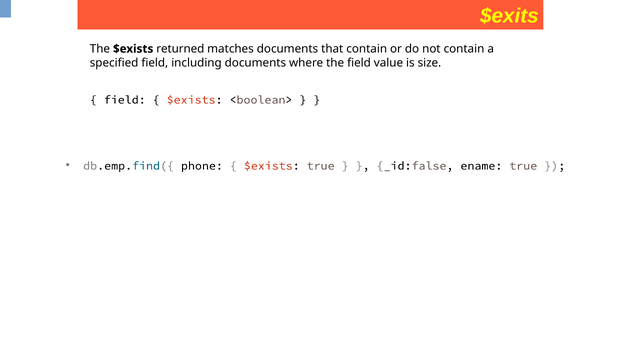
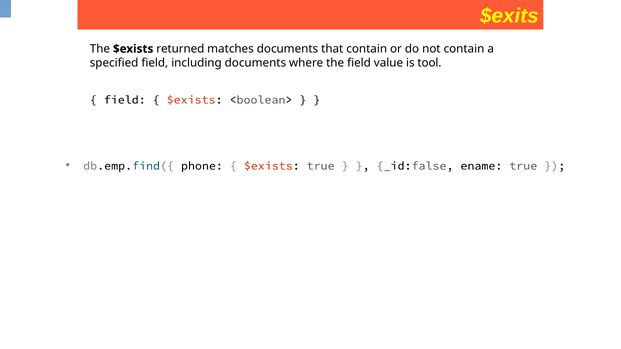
size: size -> tool
